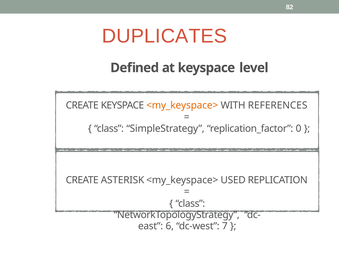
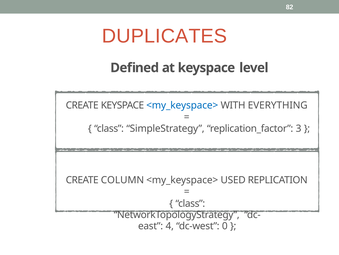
<my_keyspace> at (182, 105) colour: orange -> blue
REFERENCES: REFERENCES -> EVERYTHING
0: 0 -> 3
ASTERISK: ASTERISK -> COLUMN
6: 6 -> 4
7: 7 -> 0
